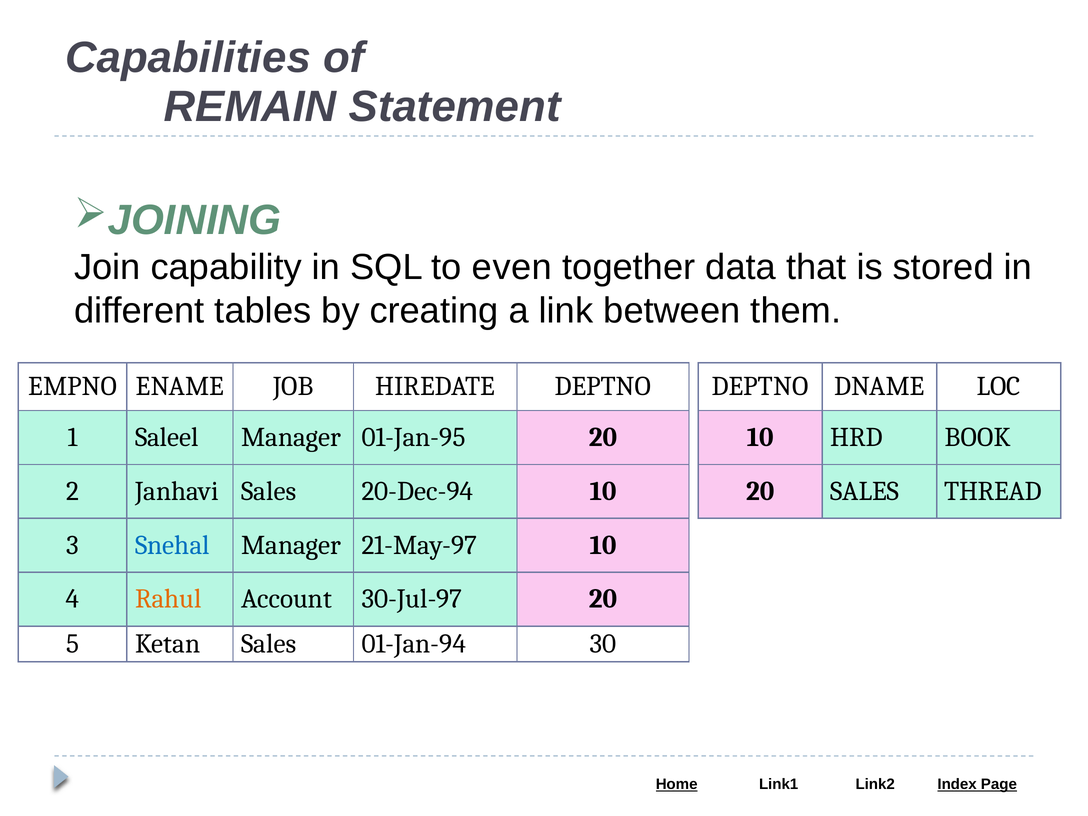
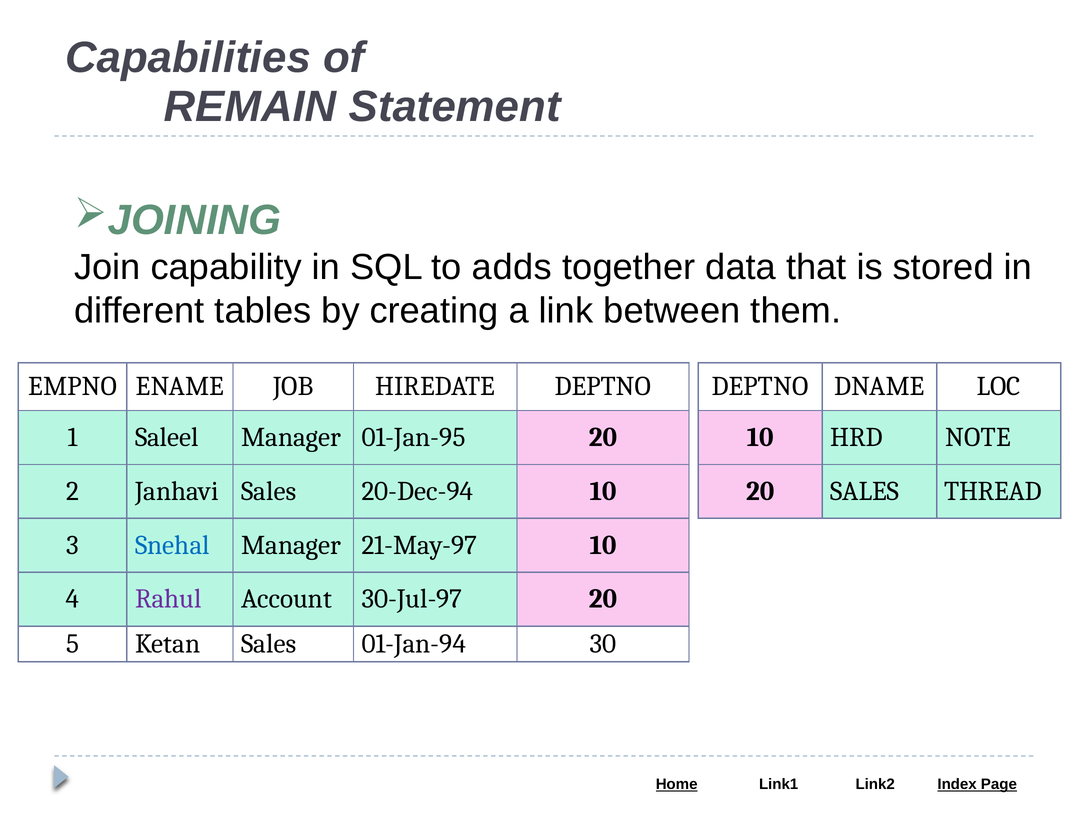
even: even -> adds
BOOK: BOOK -> NOTE
Rahul colour: orange -> purple
